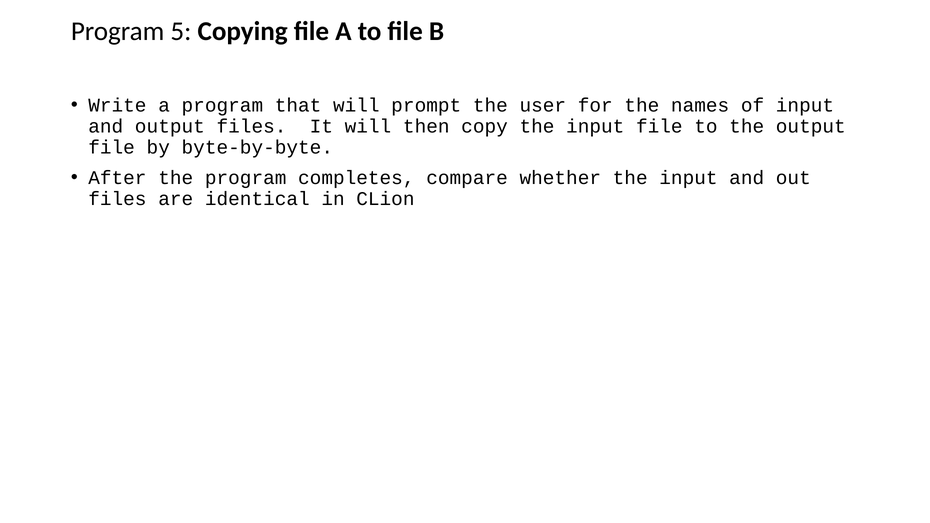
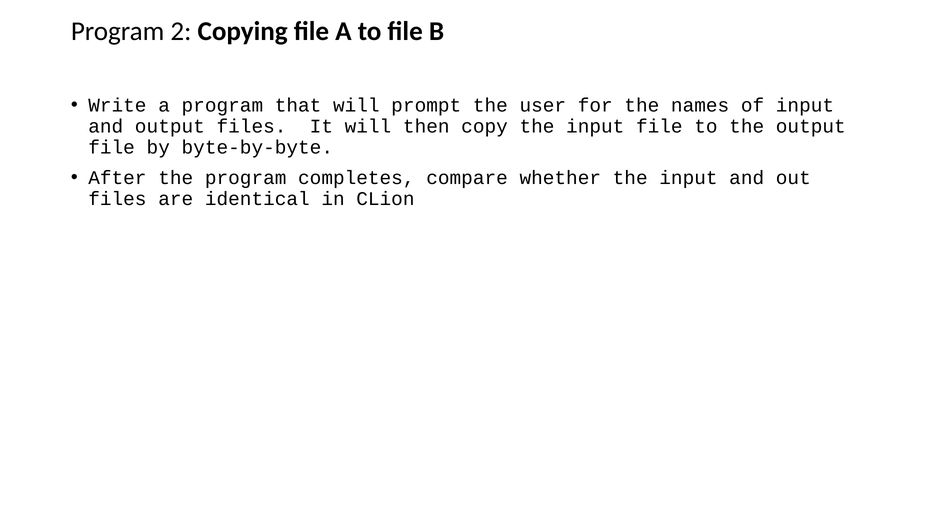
5: 5 -> 2
